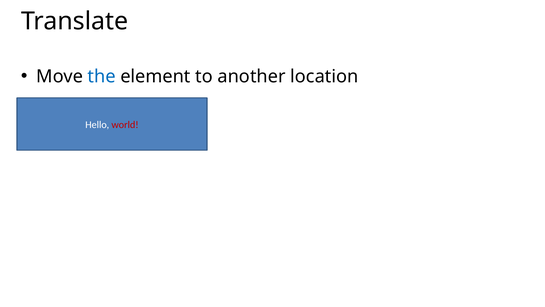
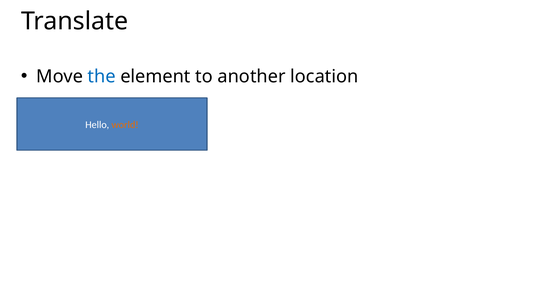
world colour: red -> orange
